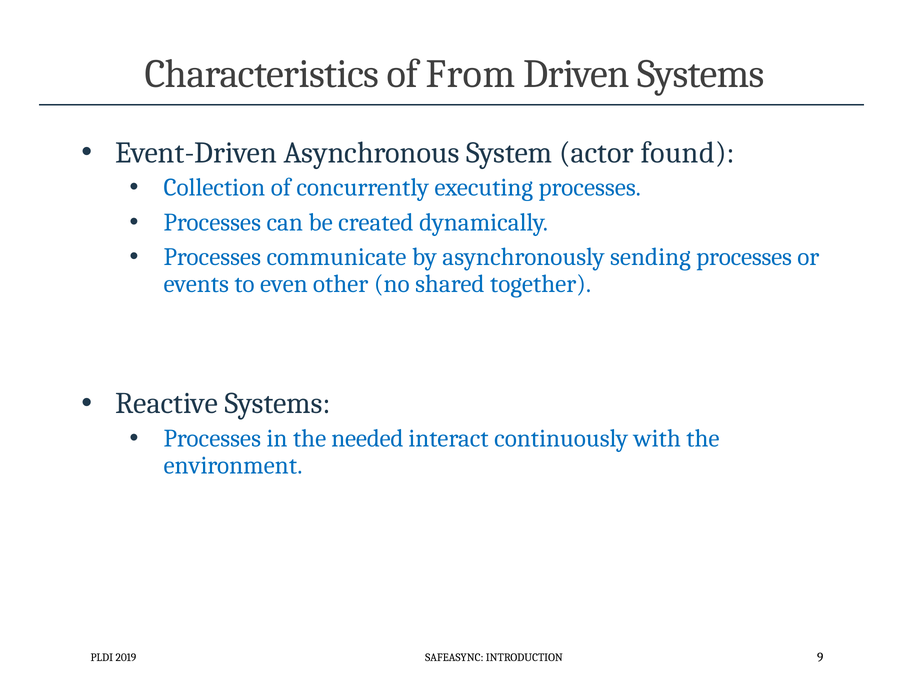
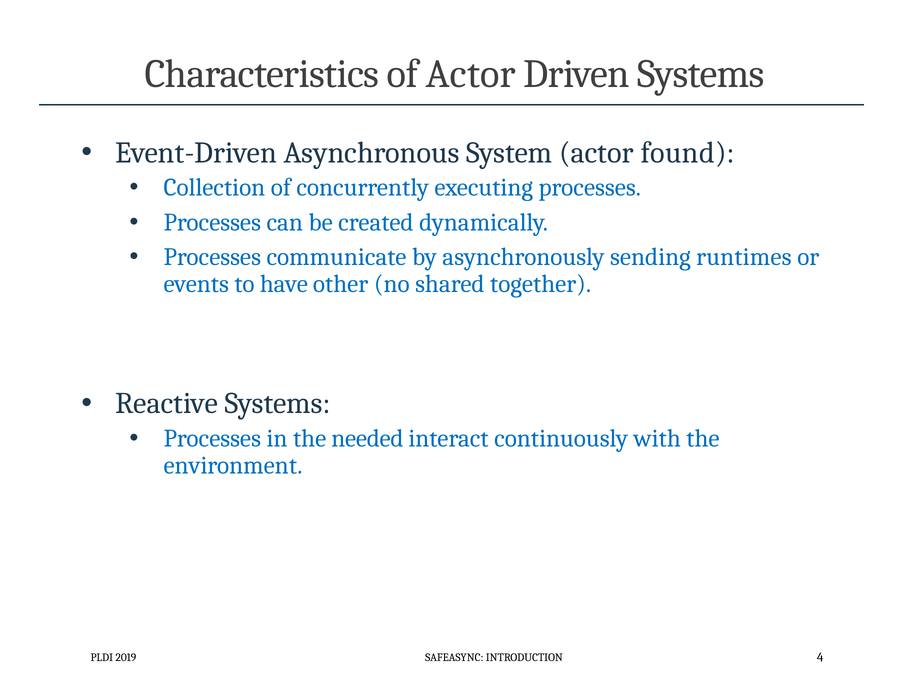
of From: From -> Actor
sending processes: processes -> runtimes
even: even -> have
9: 9 -> 4
